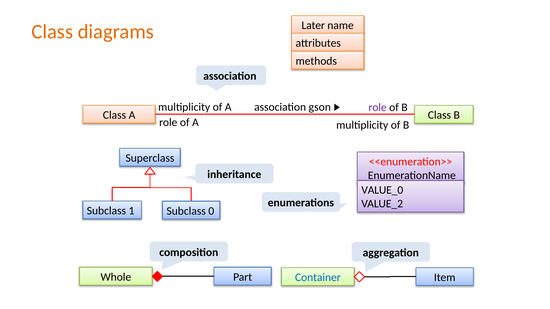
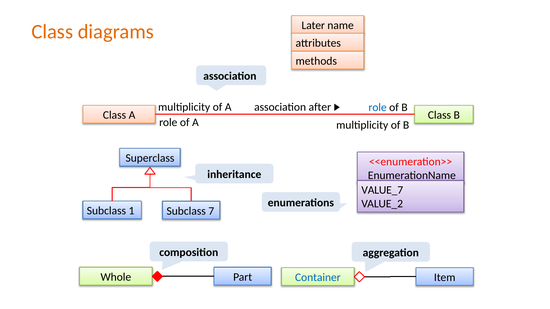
gson: gson -> after
role at (378, 108) colour: purple -> blue
VALUE_0: VALUE_0 -> VALUE_7
0: 0 -> 7
